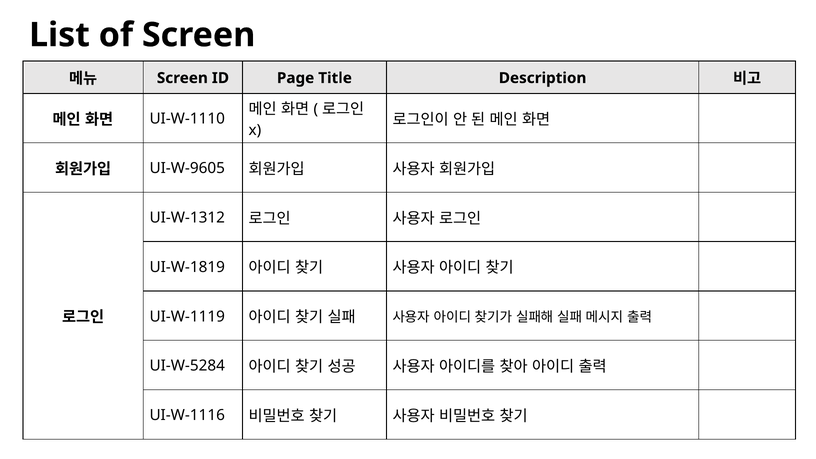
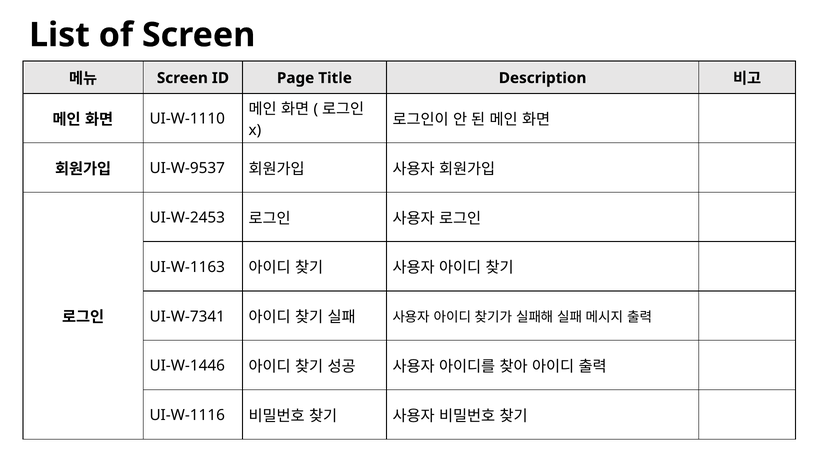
UI-W-9605: UI-W-9605 -> UI-W-9537
UI-W-1312: UI-W-1312 -> UI-W-2453
UI-W-1819: UI-W-1819 -> UI-W-1163
UI-W-1119: UI-W-1119 -> UI-W-7341
UI-W-5284: UI-W-5284 -> UI-W-1446
